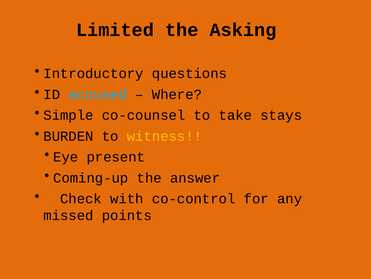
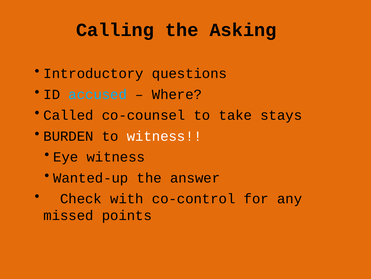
Limited: Limited -> Calling
Simple: Simple -> Called
witness at (164, 136) colour: yellow -> white
Eye present: present -> witness
Coming-up: Coming-up -> Wanted-up
